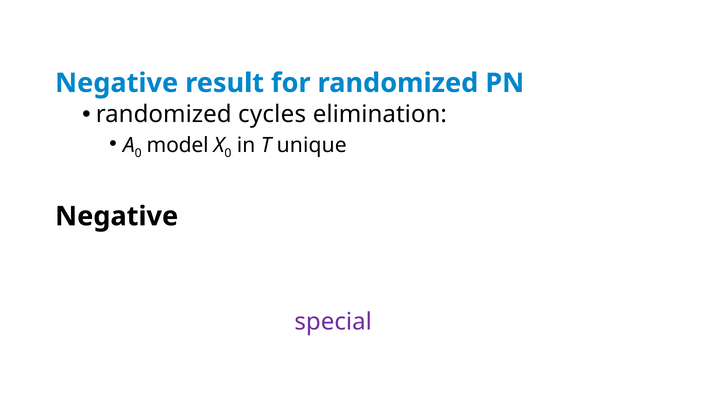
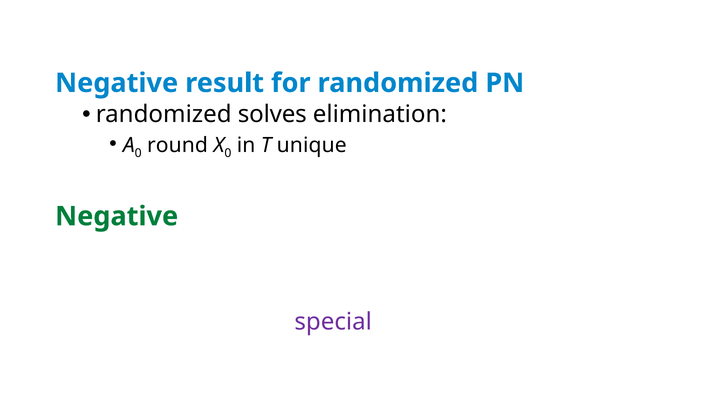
randomized cycles: cycles -> solves
model: model -> round
Negative at (117, 217) colour: black -> green
